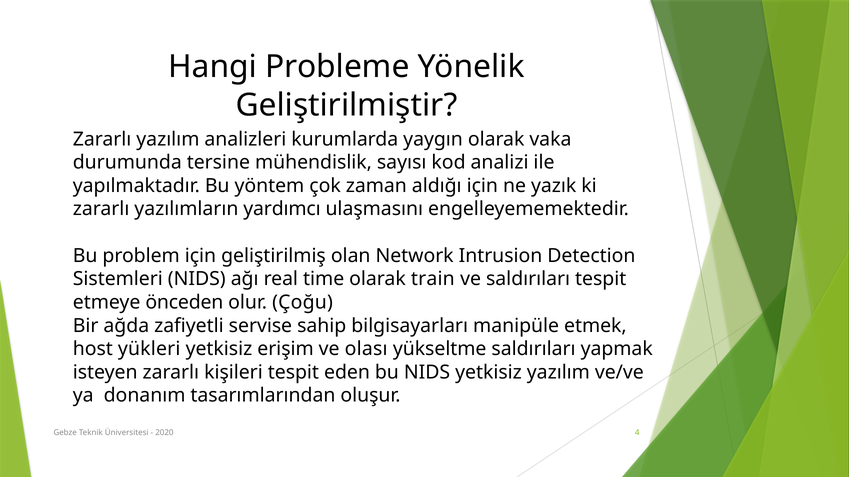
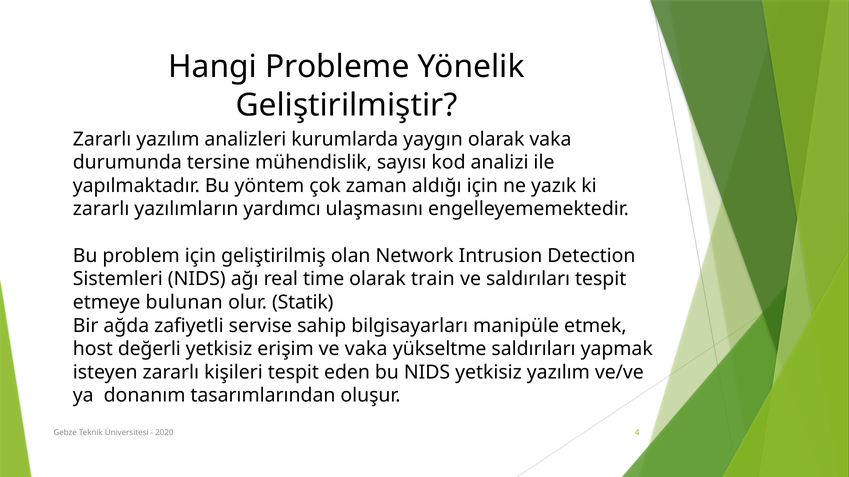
önceden: önceden -> bulunan
Çoğu: Çoğu -> Statik
yükleri: yükleri -> değerli
ve olası: olası -> vaka
